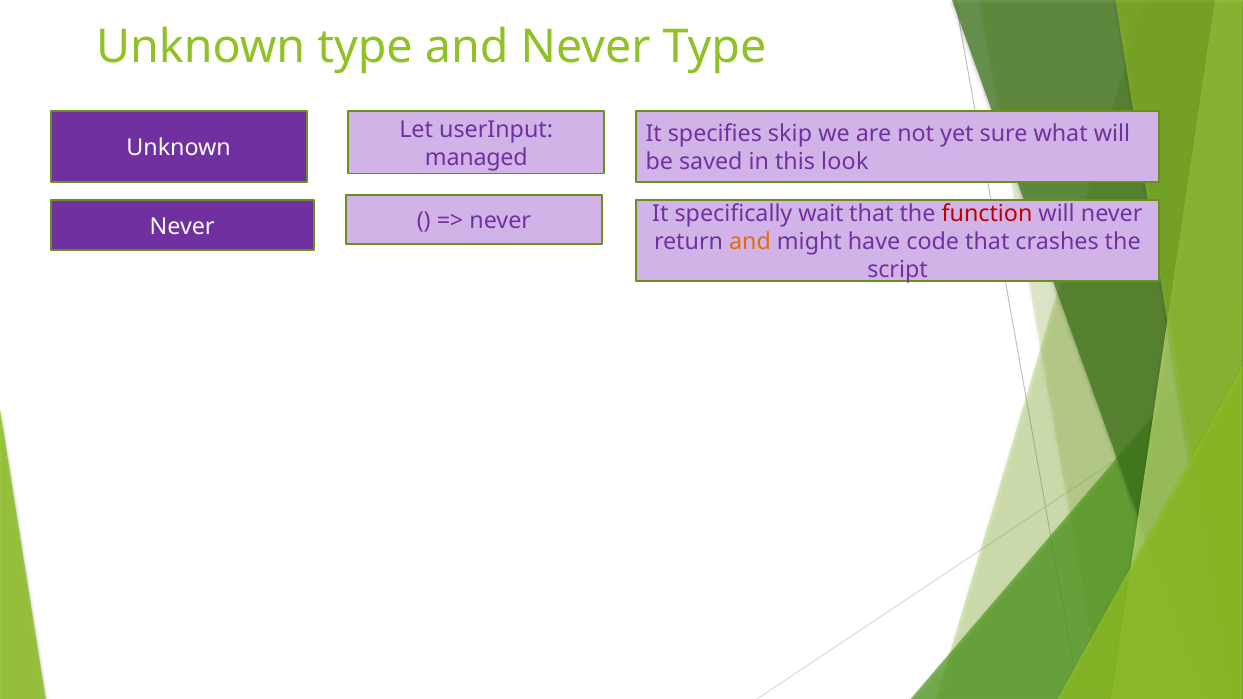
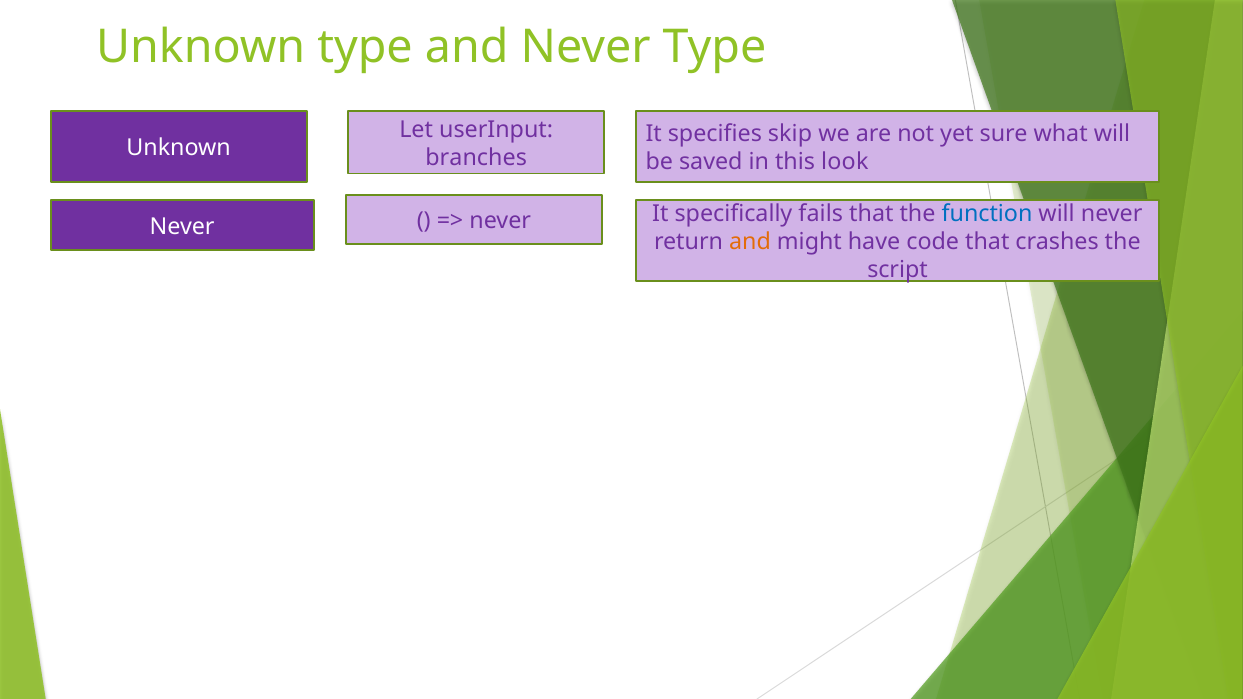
managed: managed -> branches
wait: wait -> fails
function colour: red -> blue
